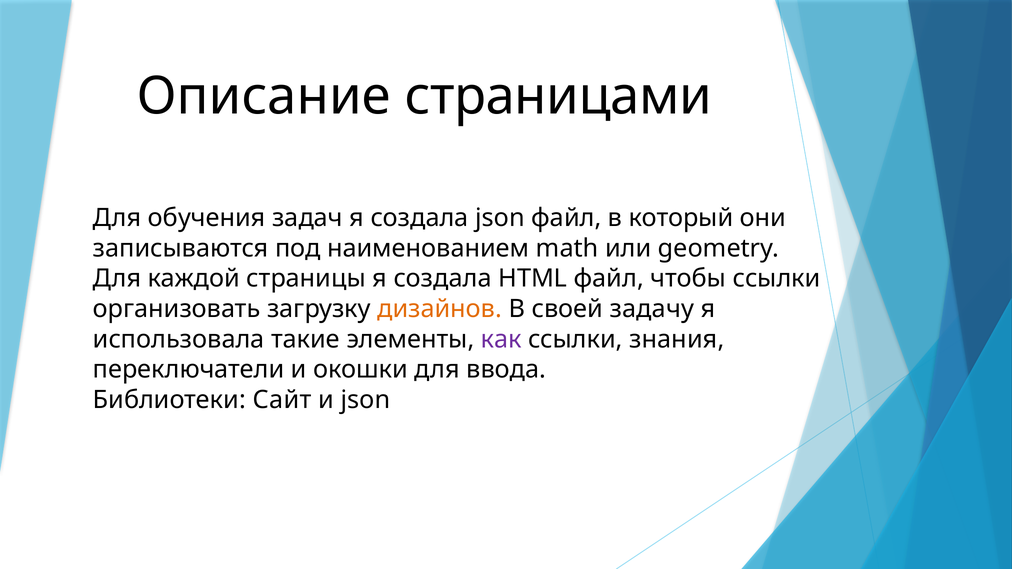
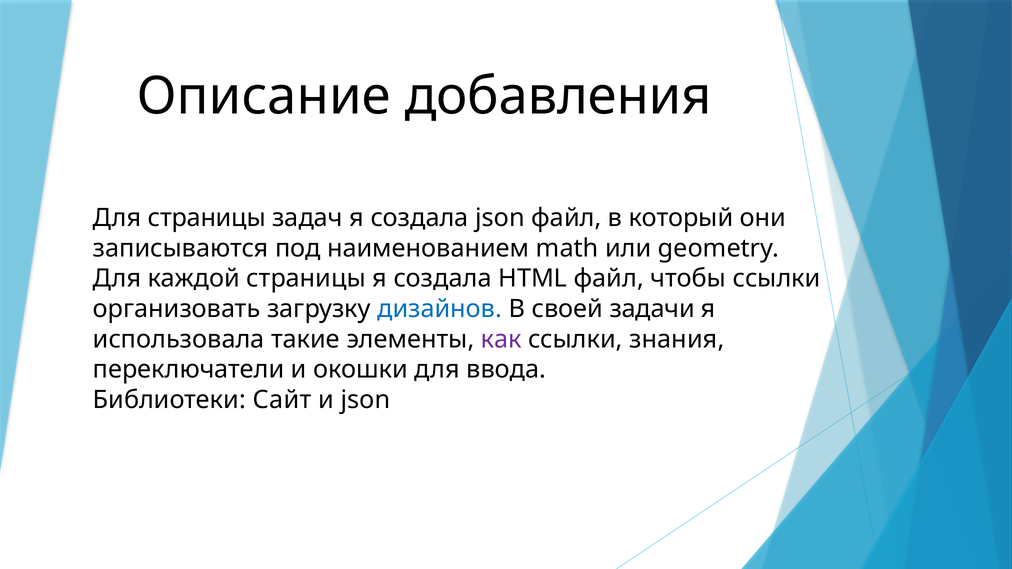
страницами: страницами -> добавления
Для обучения: обучения -> страницы
дизайнов colour: orange -> blue
задачу: задачу -> задачи
